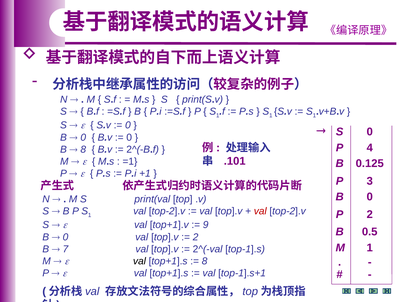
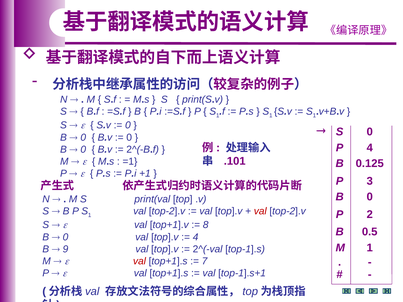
8 at (83, 150): 8 -> 0
9: 9 -> 8
2 at (196, 237): 2 -> 4
7: 7 -> 9
val at (139, 261) colour: black -> red
8 at (205, 261): 8 -> 7
